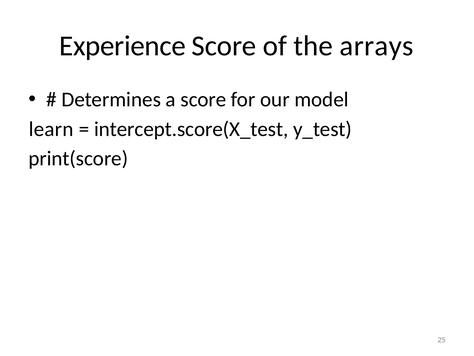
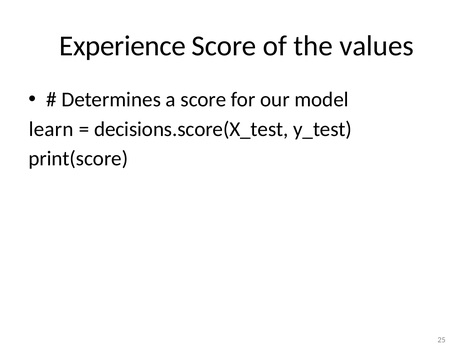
arrays: arrays -> values
intercept.score(X_test: intercept.score(X_test -> decisions.score(X_test
